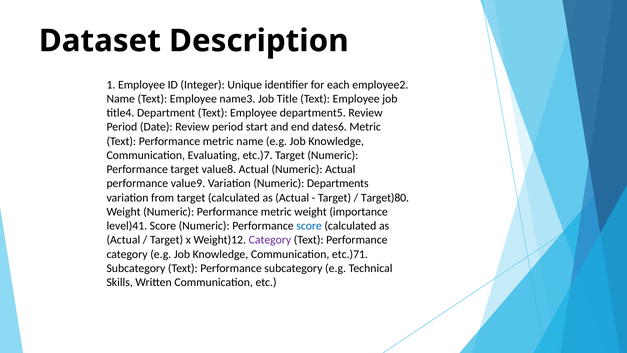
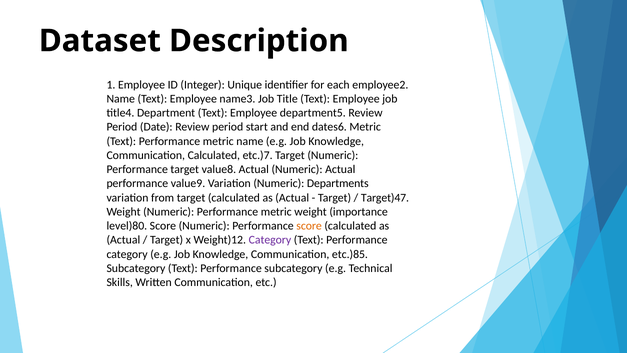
Communication Evaluating: Evaluating -> Calculated
Target)80: Target)80 -> Target)47
level)41: level)41 -> level)80
score at (309, 226) colour: blue -> orange
etc.)71: etc.)71 -> etc.)85
